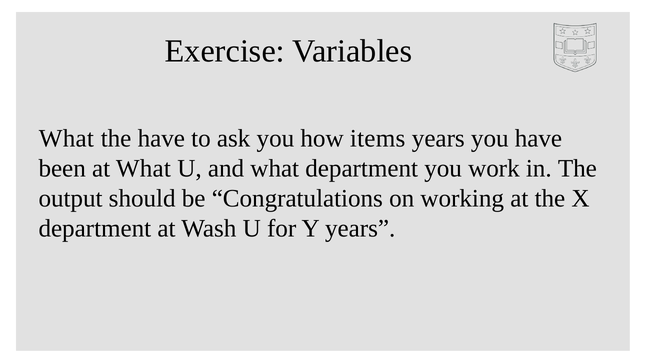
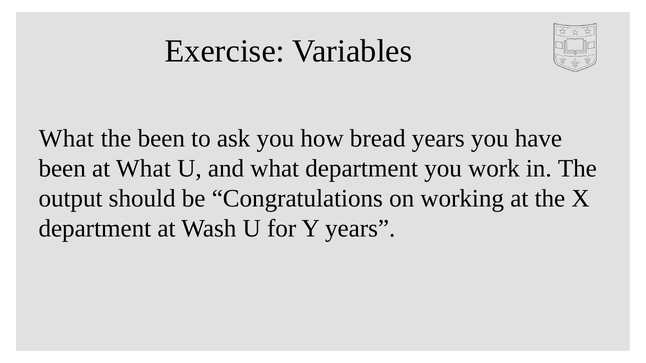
the have: have -> been
items: items -> bread
